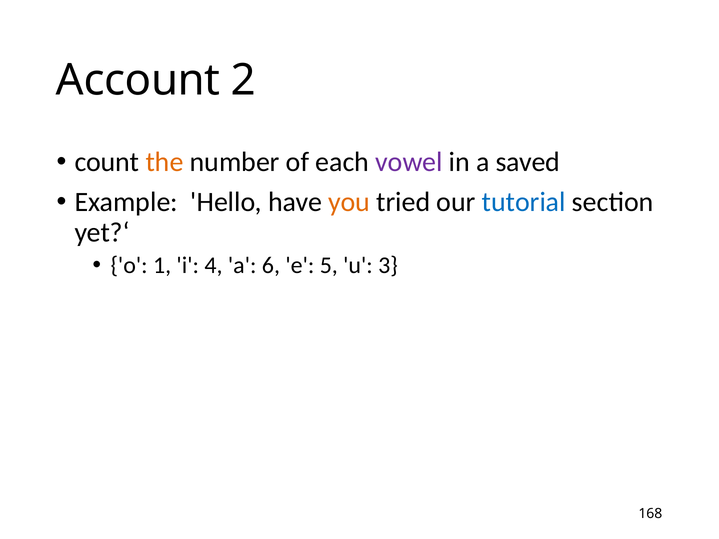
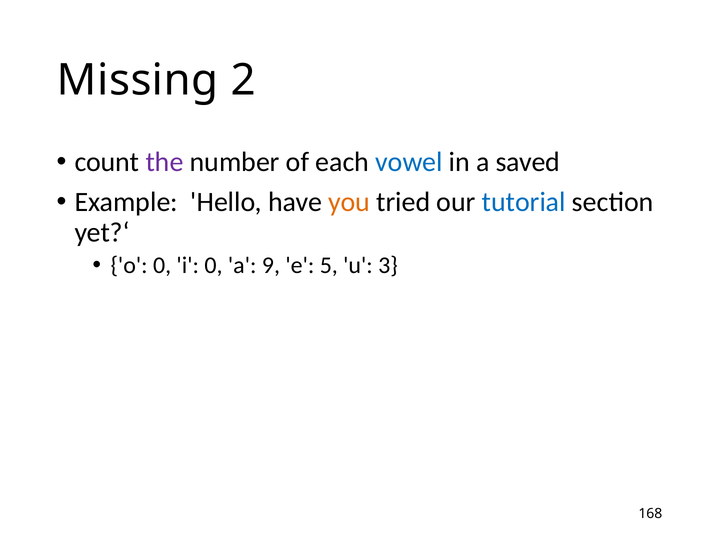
Account: Account -> Missing
the colour: orange -> purple
vowel colour: purple -> blue
o 1: 1 -> 0
i 4: 4 -> 0
6: 6 -> 9
